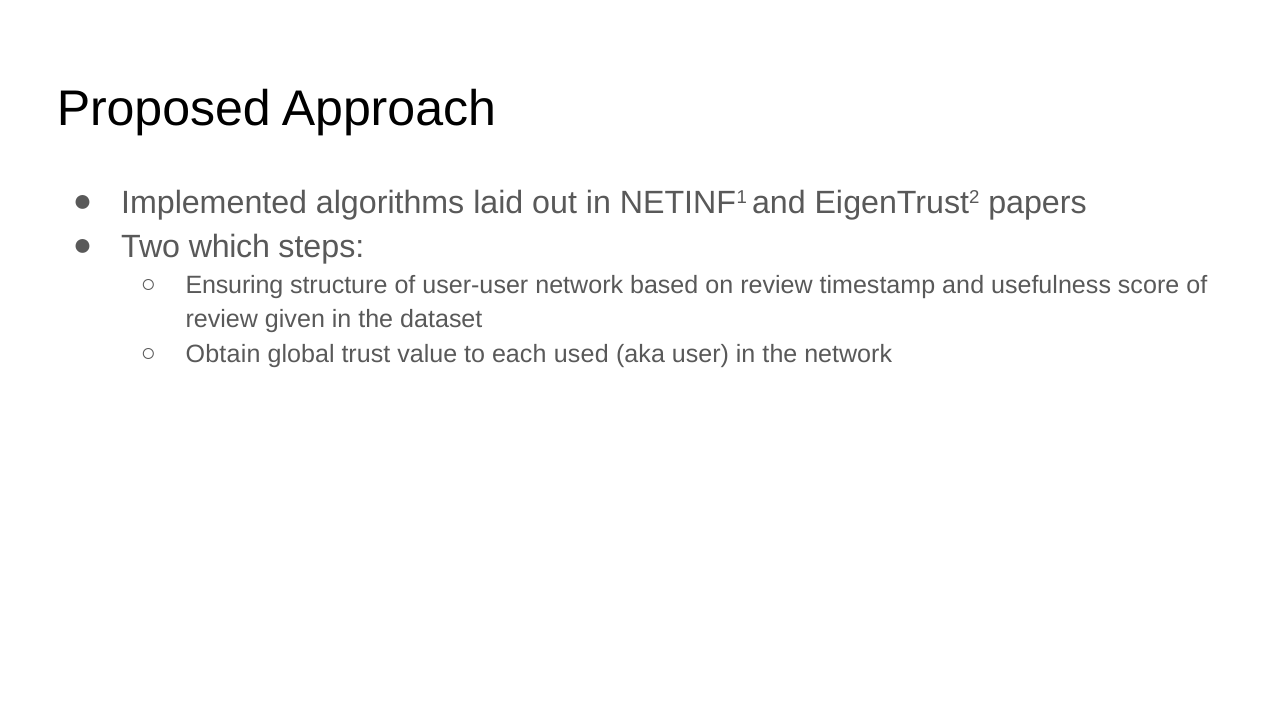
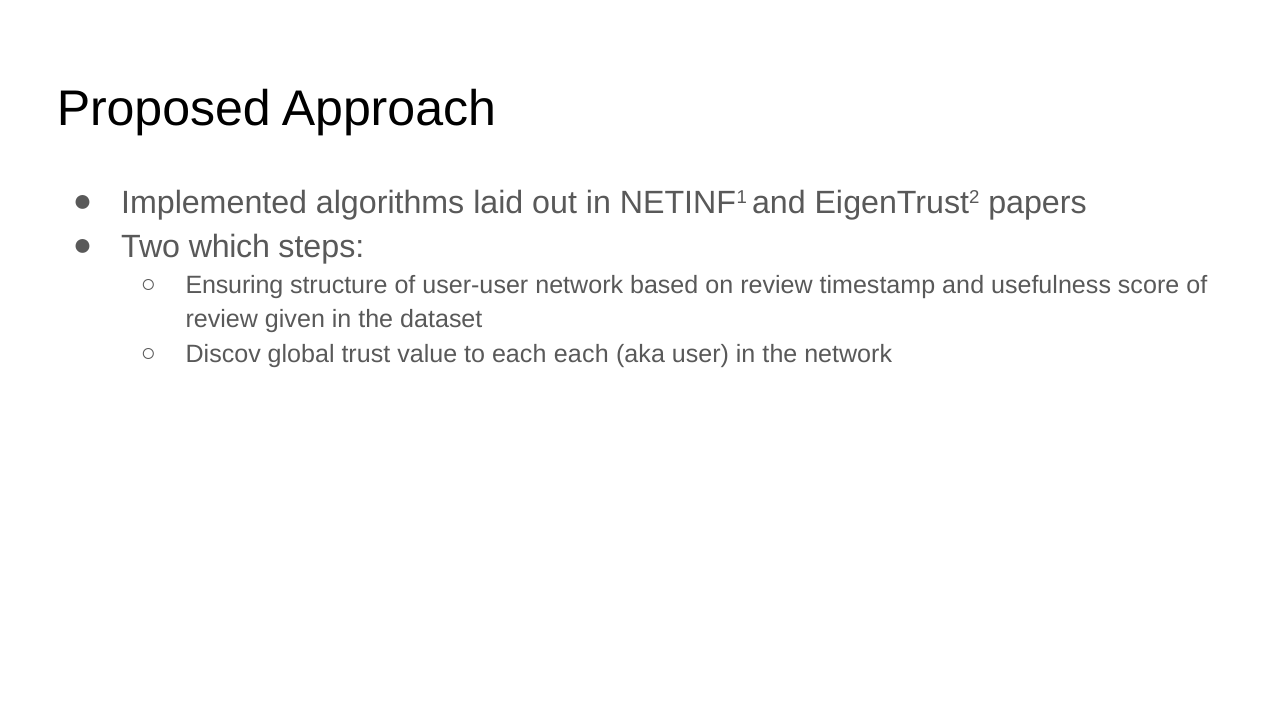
Obtain: Obtain -> Discov
each used: used -> each
